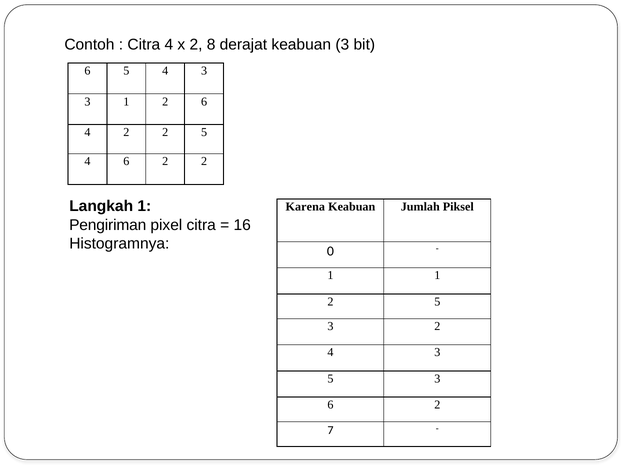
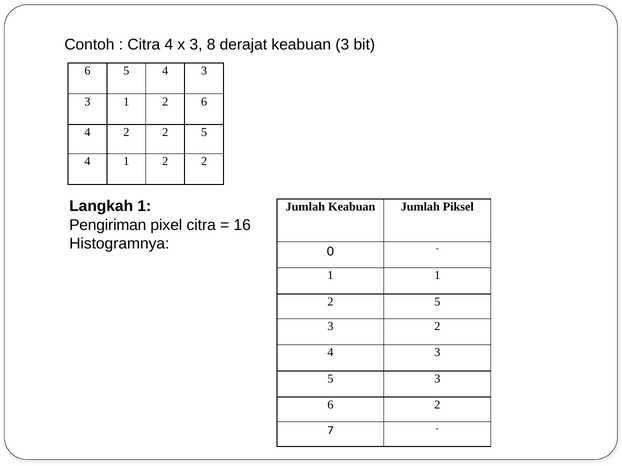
x 2: 2 -> 3
4 6: 6 -> 1
Karena at (305, 207): Karena -> Jumlah
